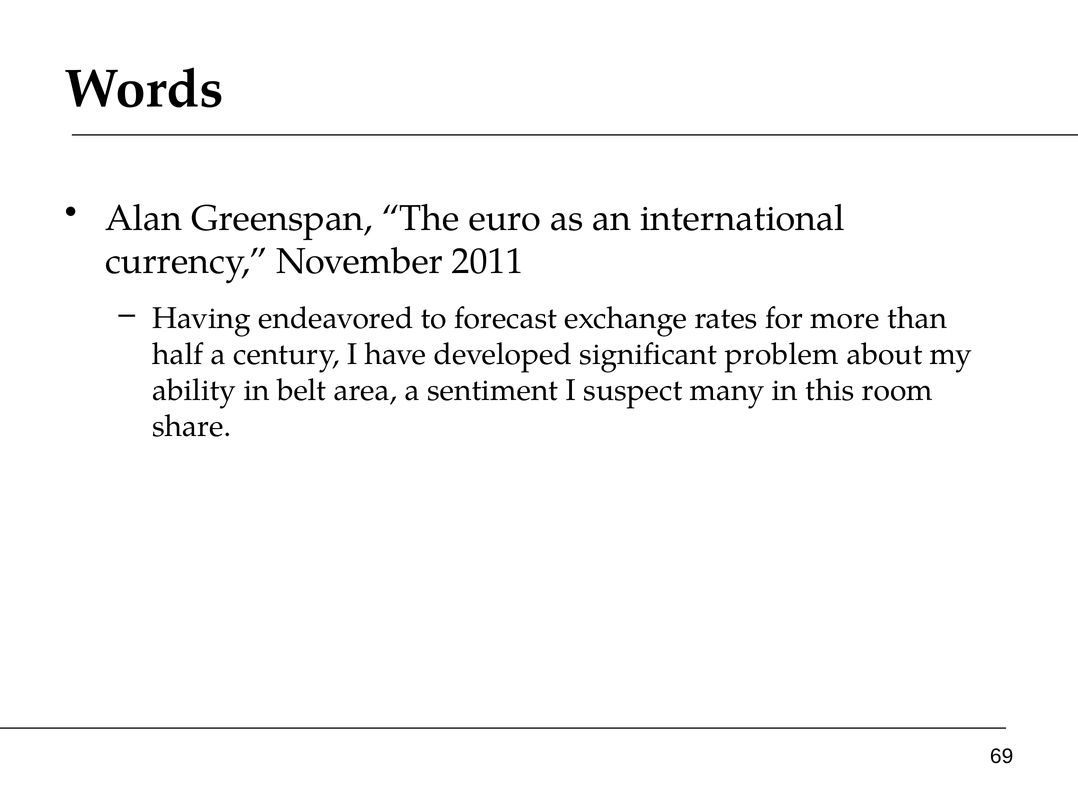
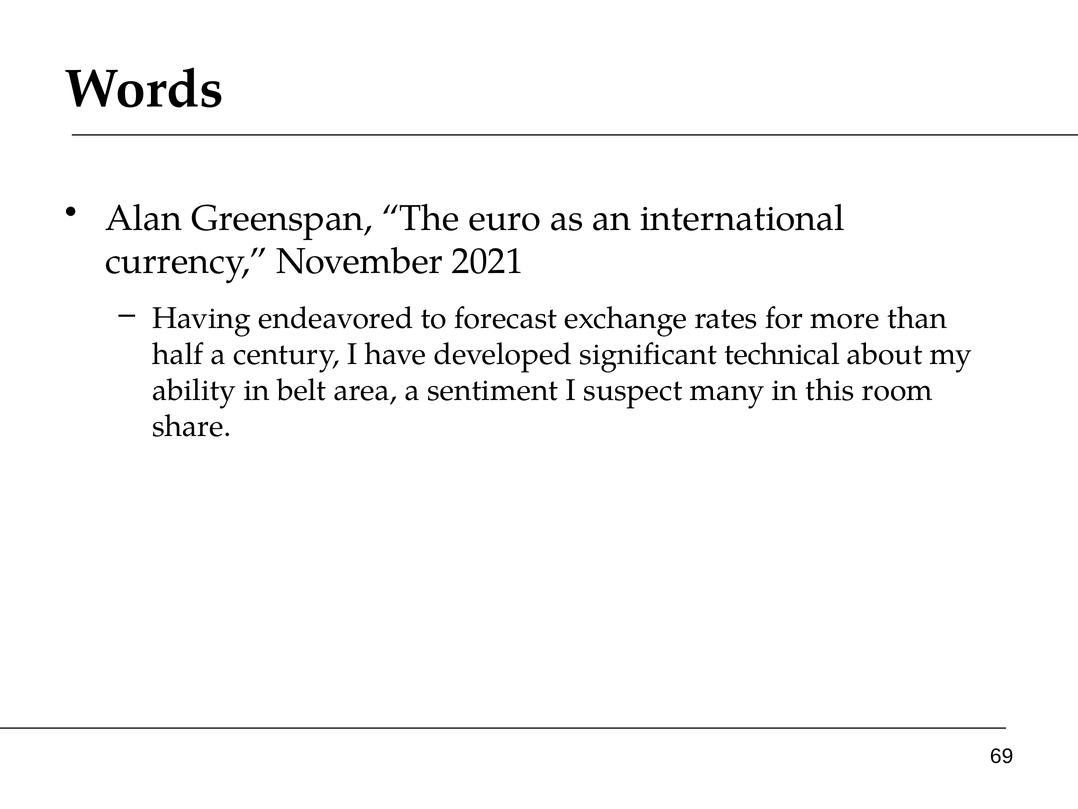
2011: 2011 -> 2021
problem: problem -> technical
